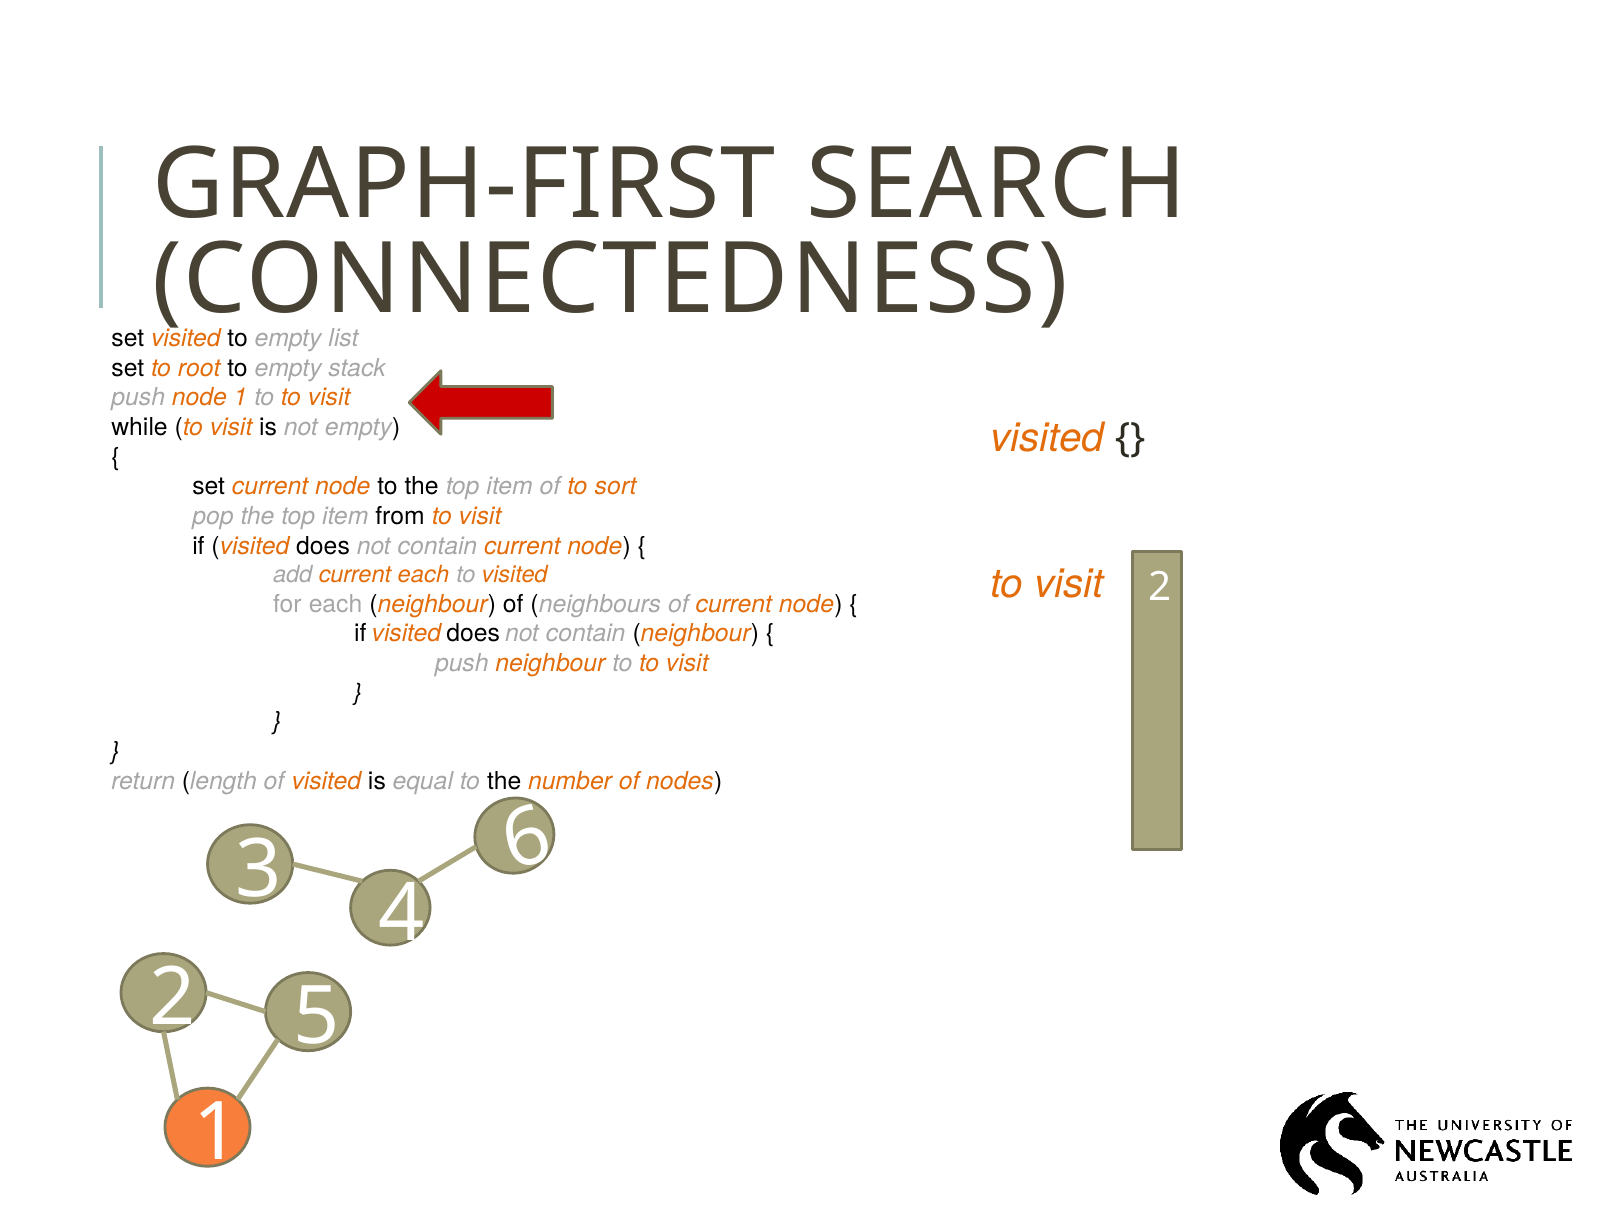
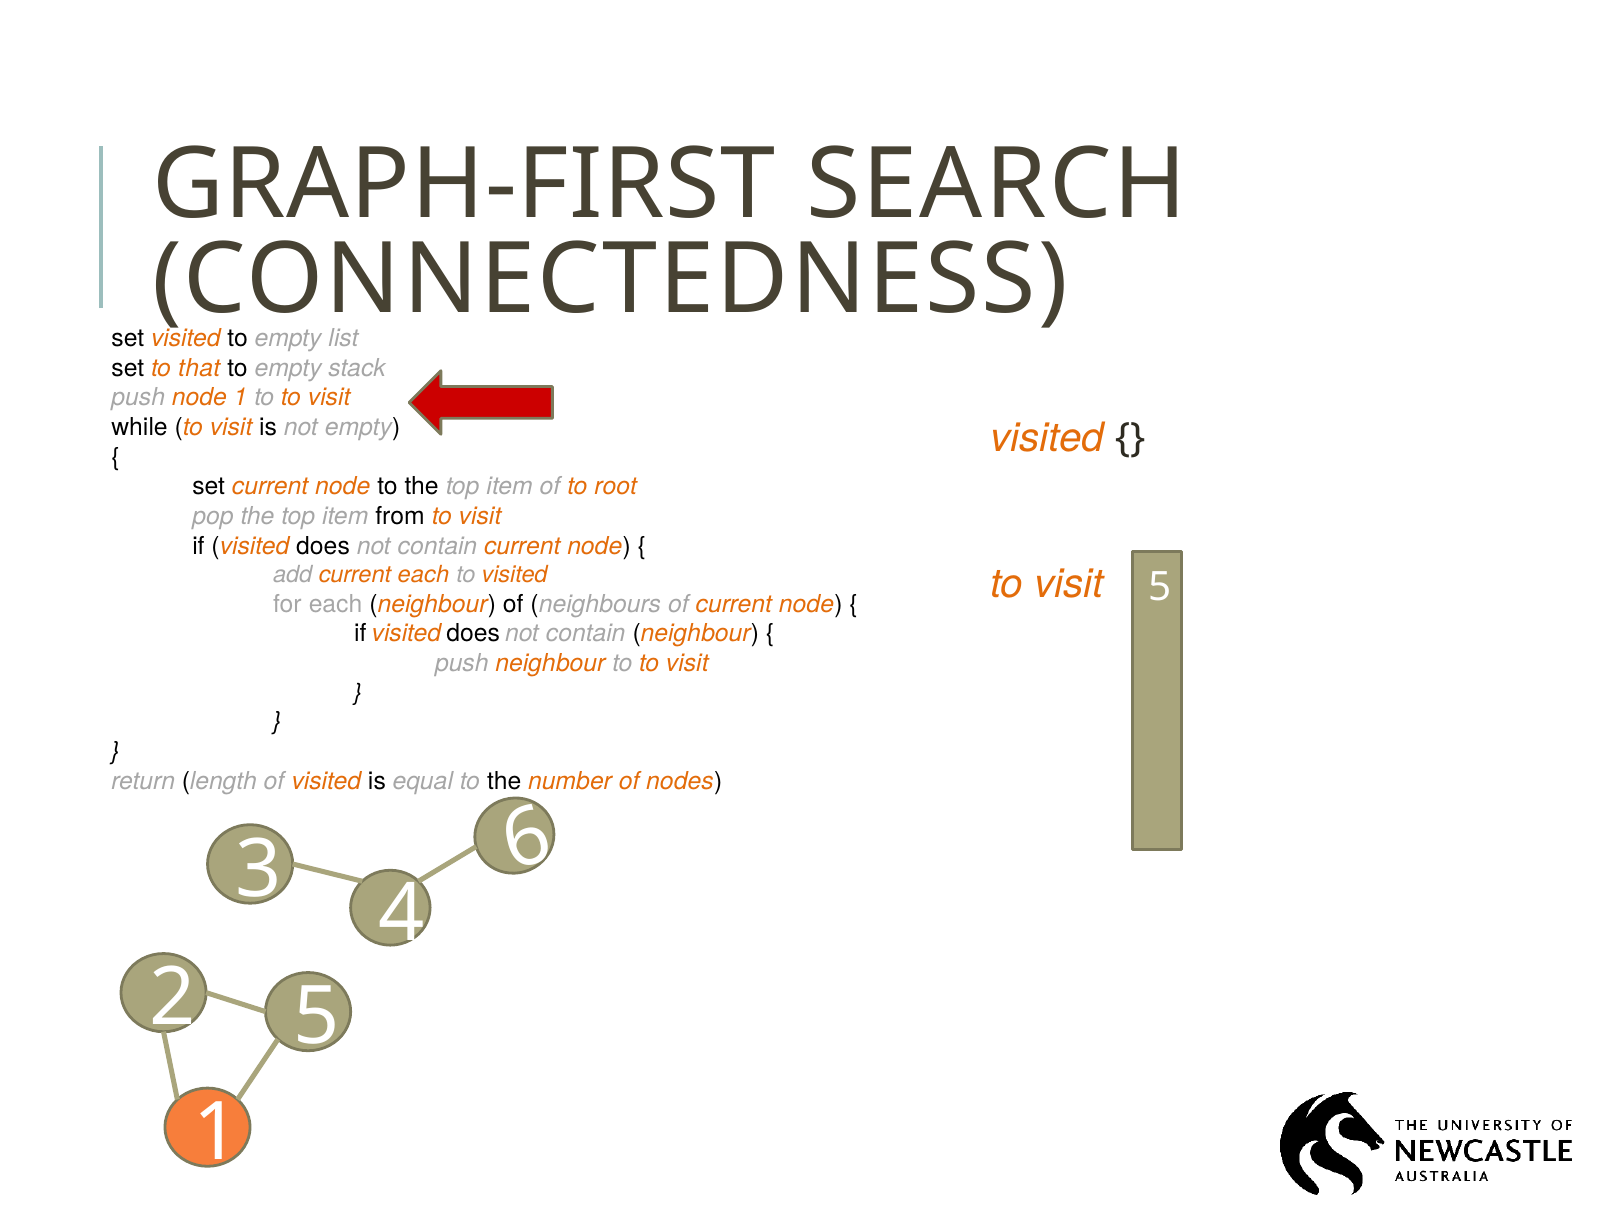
root: root -> that
sort: sort -> root
visit 2: 2 -> 5
